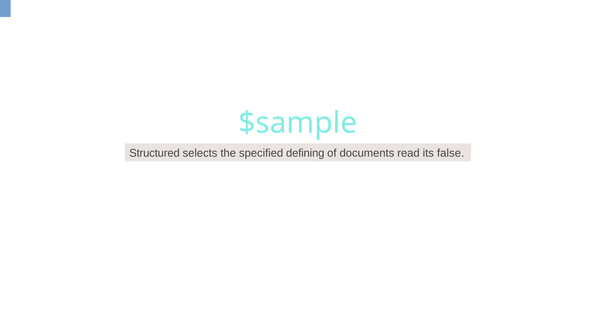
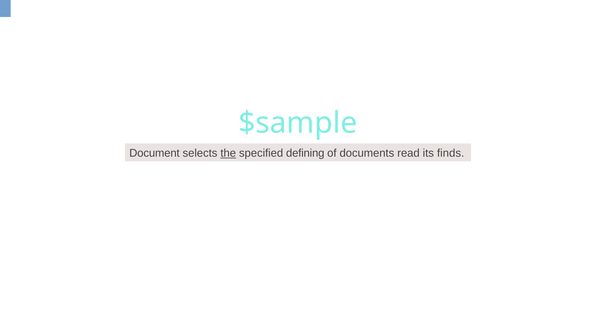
Structured: Structured -> Document
the underline: none -> present
false: false -> finds
